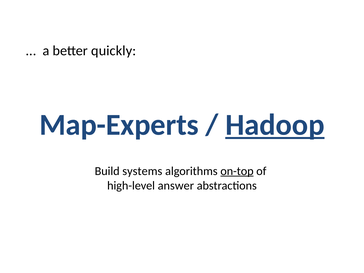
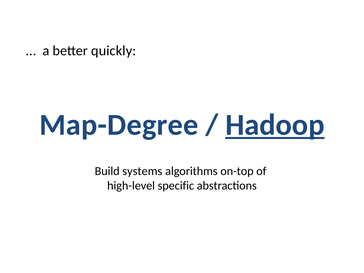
Map-Experts: Map-Experts -> Map-Degree
on-top underline: present -> none
answer: answer -> specific
